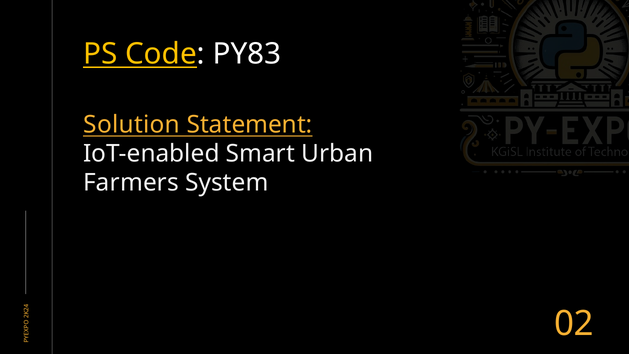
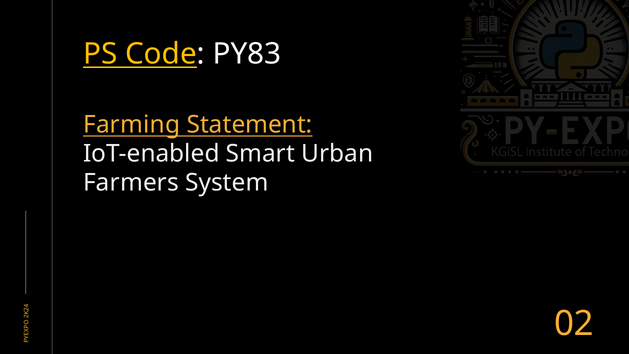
Solution: Solution -> Farming
